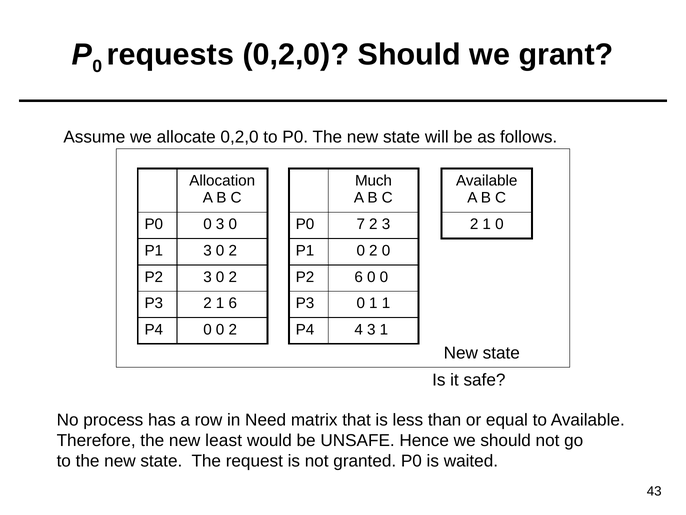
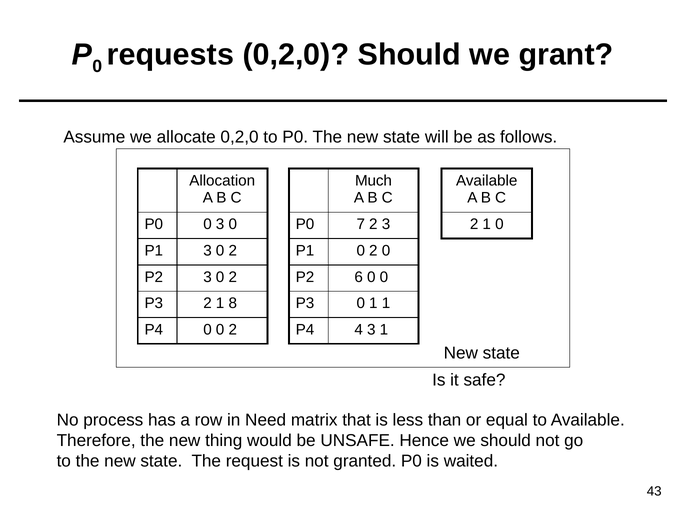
1 6: 6 -> 8
least: least -> thing
